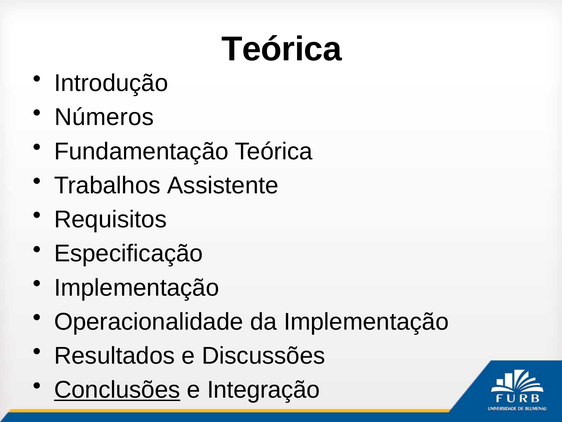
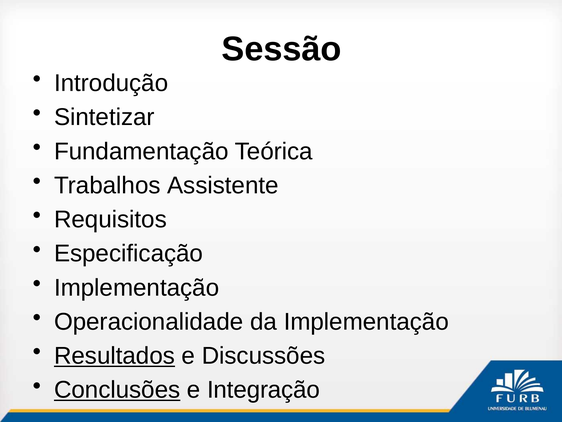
Teórica at (282, 49): Teórica -> Sessão
Números: Números -> Sintetizar
Resultados underline: none -> present
